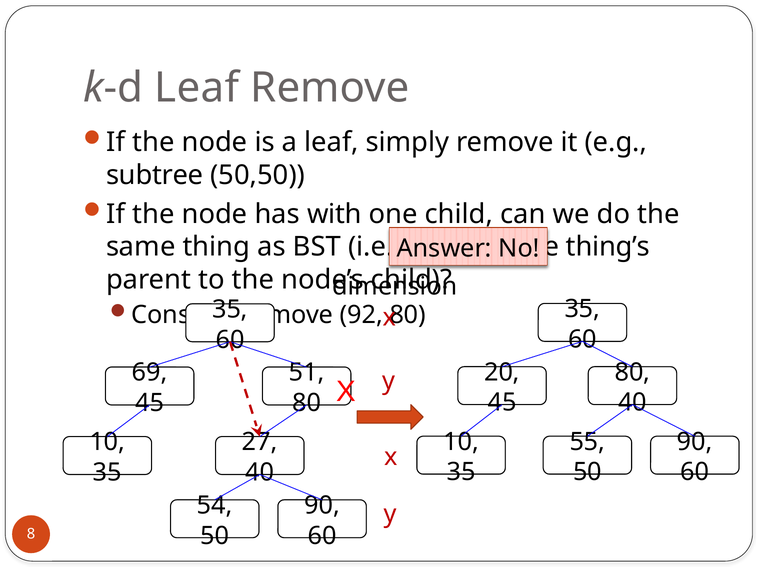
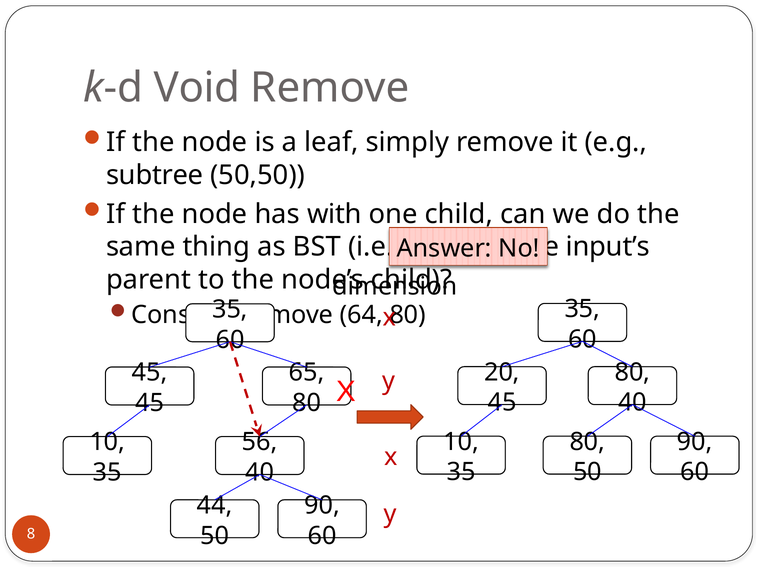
k-d Leaf: Leaf -> Void
thing’s: thing’s -> input’s
92: 92 -> 64
69 at (150, 372): 69 -> 45
51: 51 -> 65
55 at (587, 441): 55 -> 80
27: 27 -> 56
54: 54 -> 44
